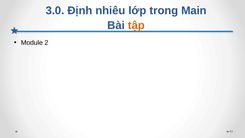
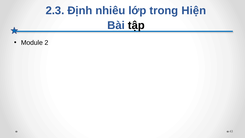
3.0: 3.0 -> 2.3
Main: Main -> Hiện
tập colour: orange -> black
